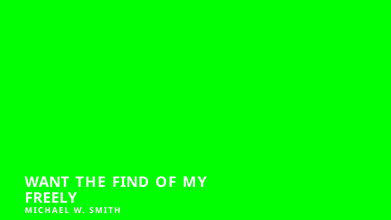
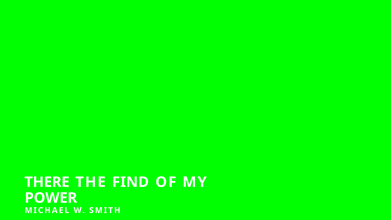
WANT: WANT -> THERE
FREELY: FREELY -> POWER
